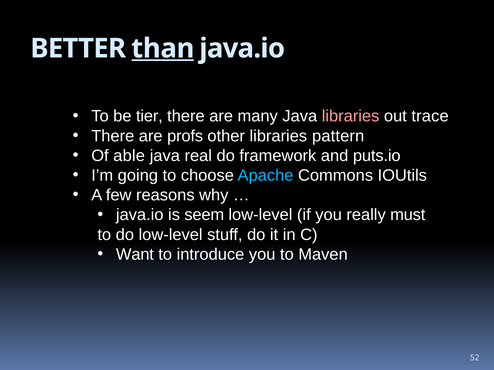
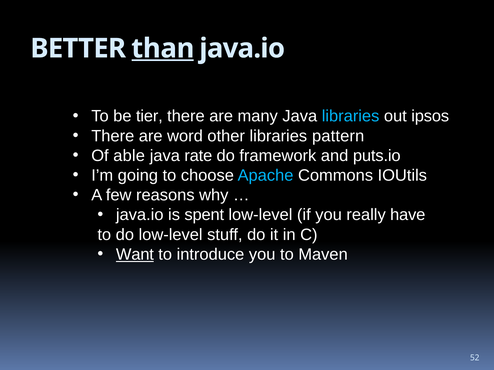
libraries at (351, 116) colour: pink -> light blue
trace: trace -> ipsos
profs: profs -> word
real: real -> rate
seem: seem -> spent
must: must -> have
Want underline: none -> present
